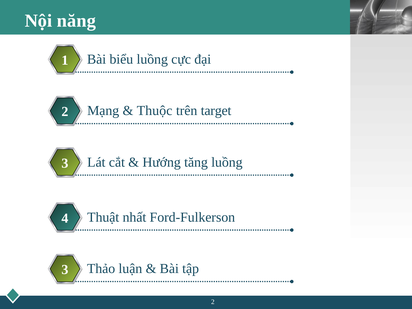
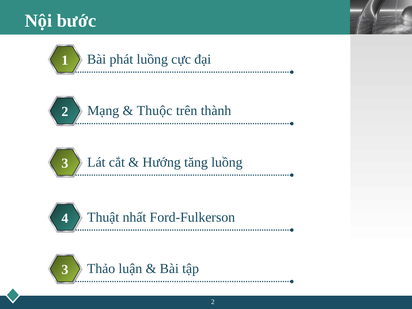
năng: năng -> bước
biểu: biểu -> phát
target: target -> thành
